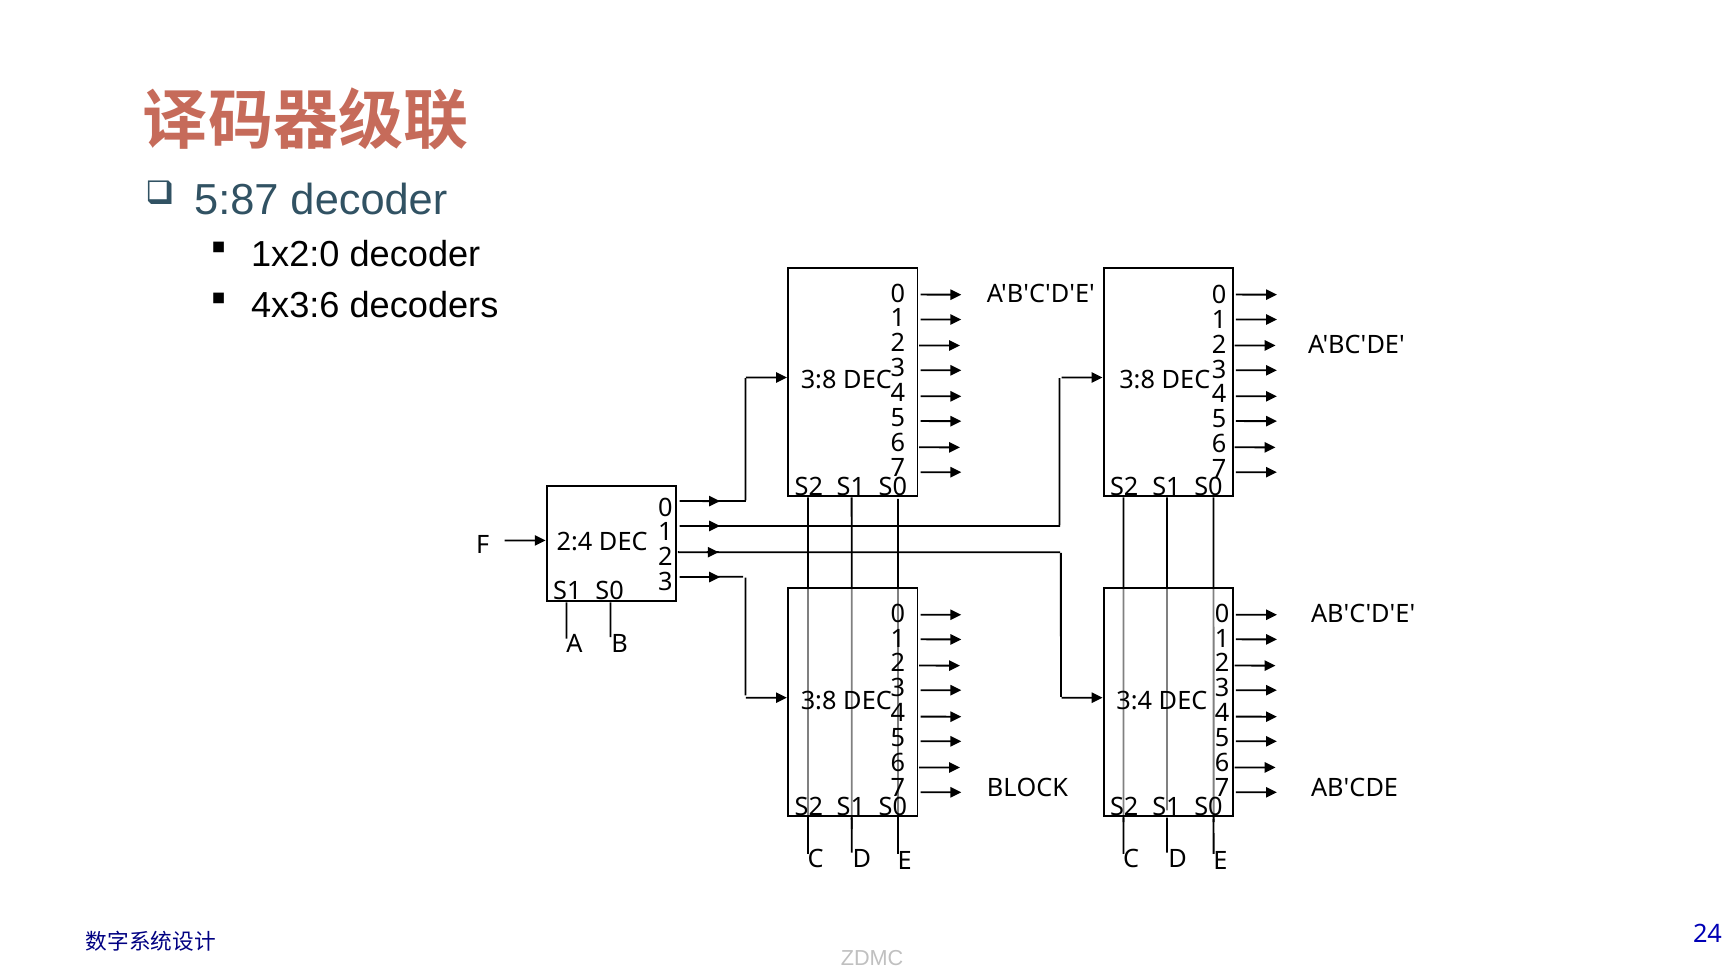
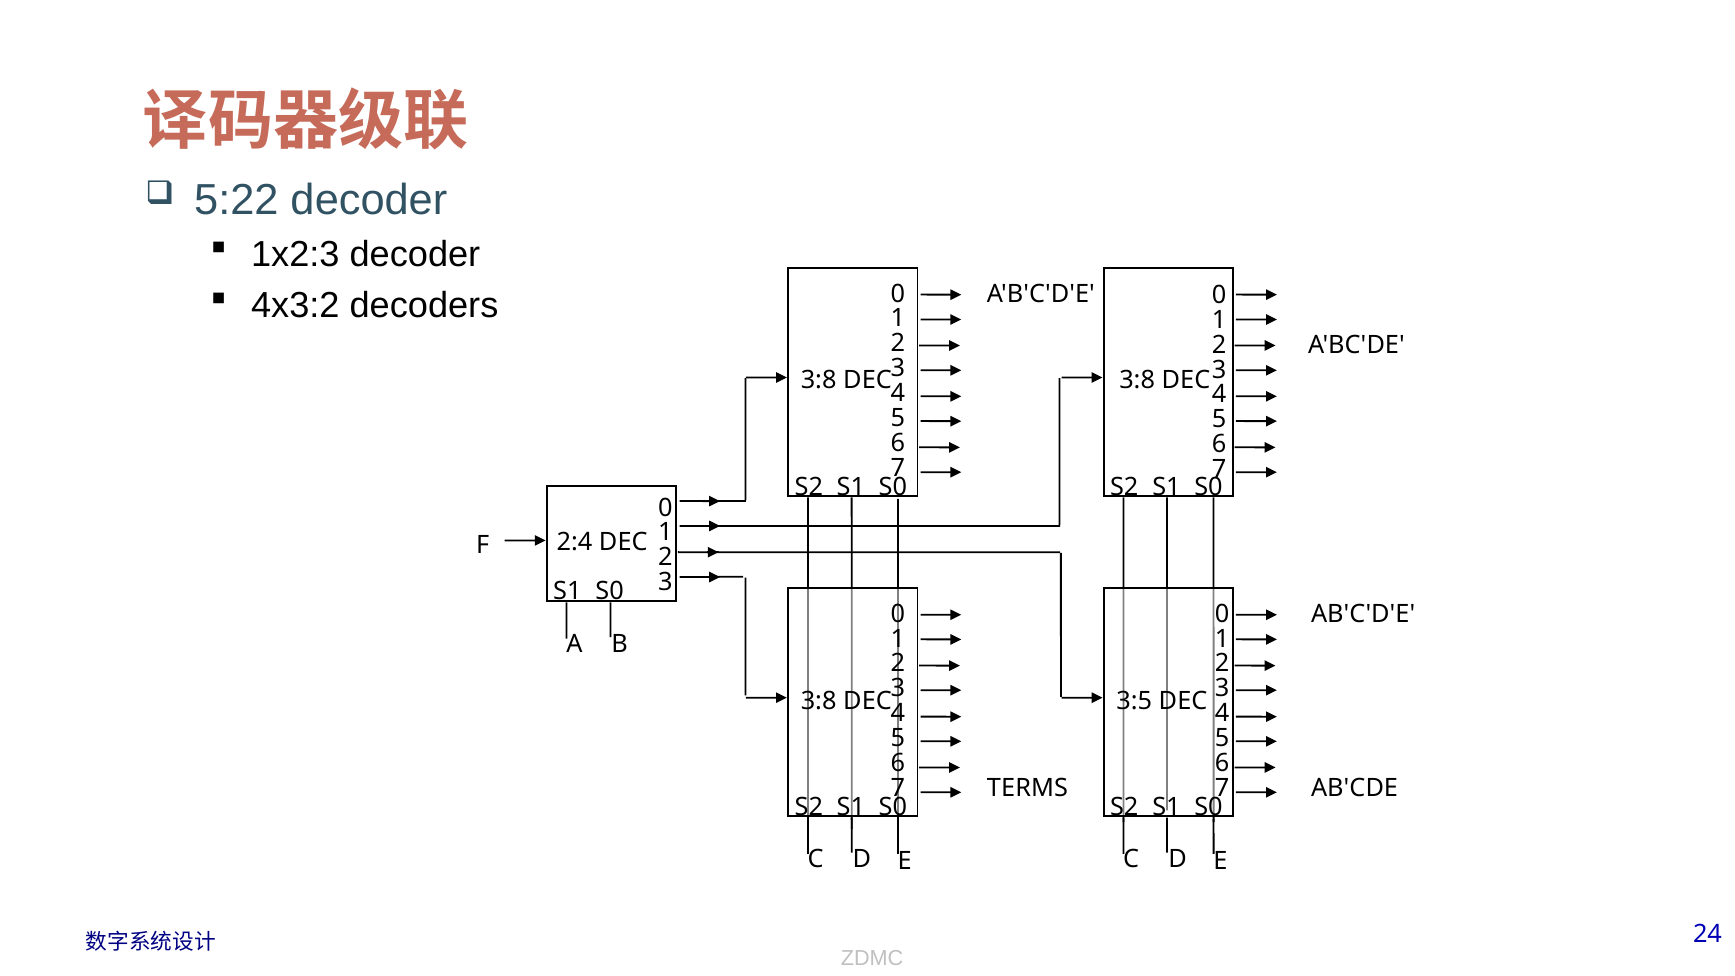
5:87: 5:87 -> 5:22
1x2:0: 1x2:0 -> 1x2:3
4x3:6: 4x3:6 -> 4x3:2
3:4: 3:4 -> 3:5
BLOCK: BLOCK -> TERMS
